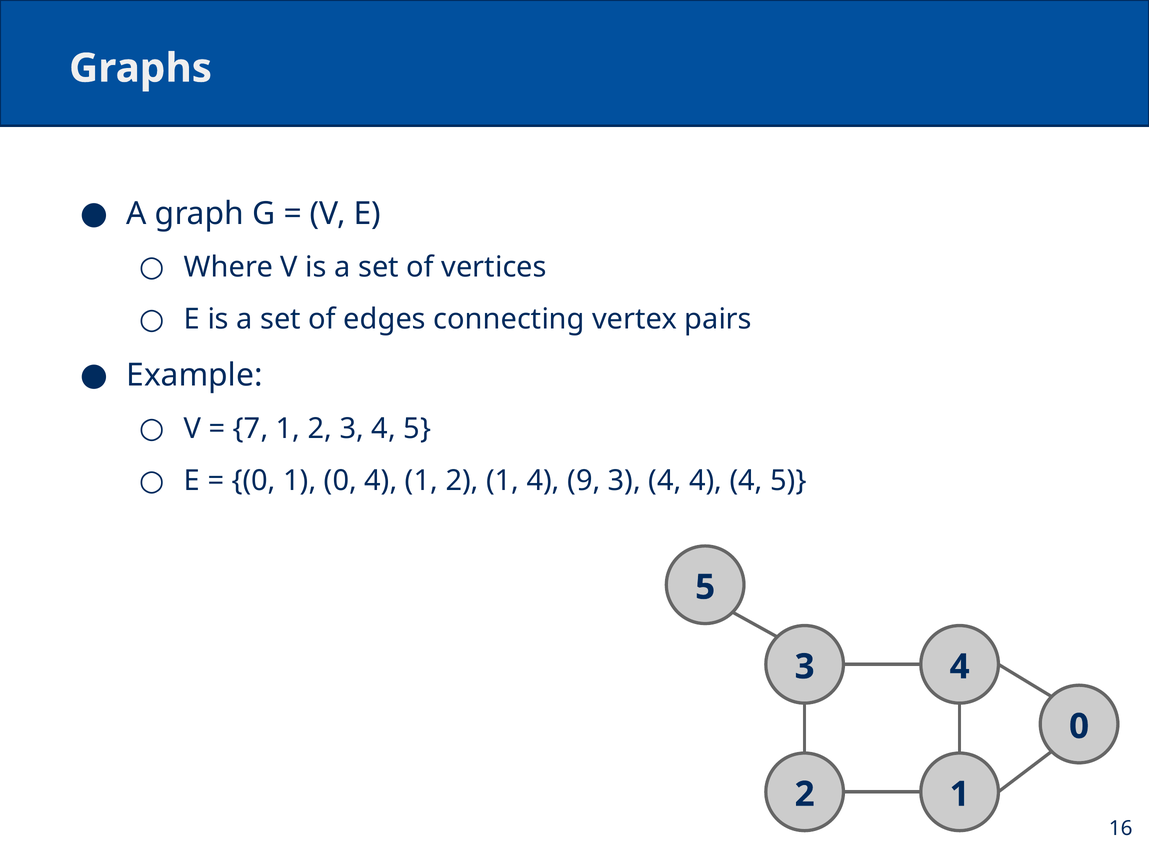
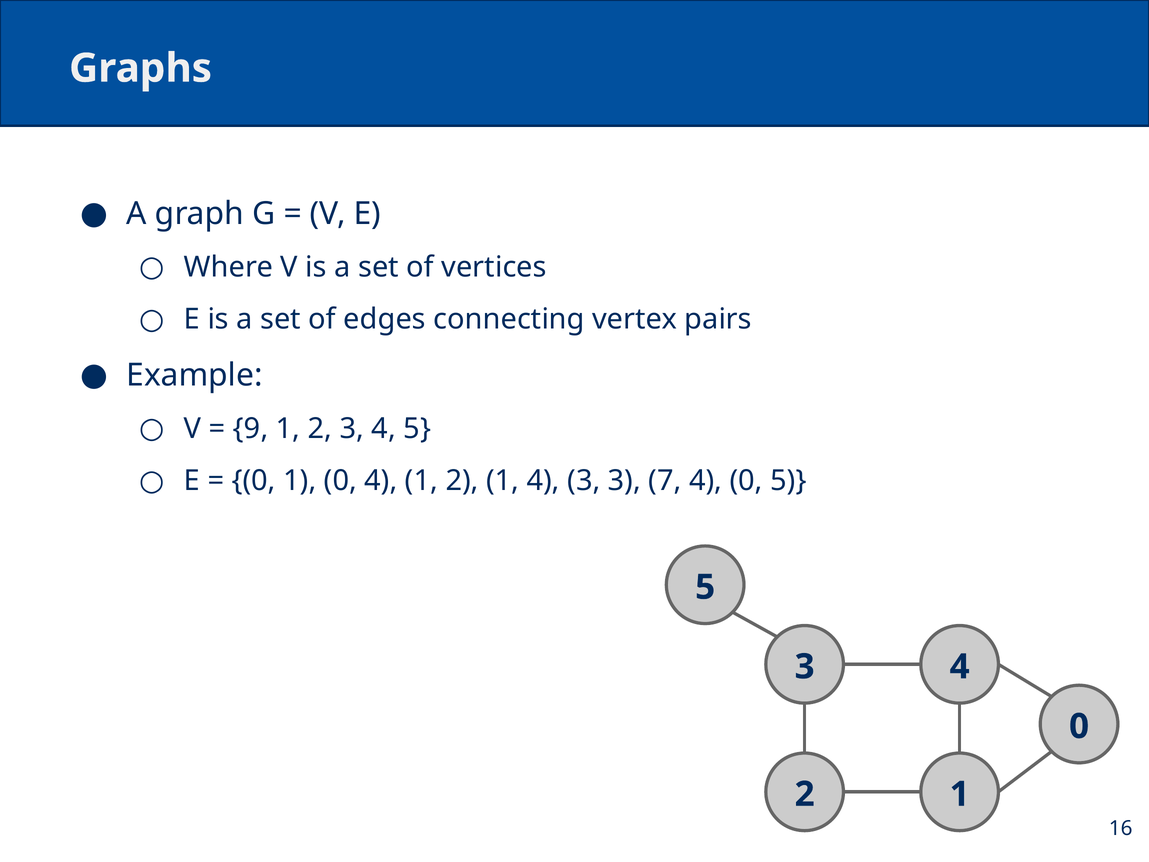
7: 7 -> 9
2 1 4 9: 9 -> 3
4 at (665, 481): 4 -> 7
4 at (746, 481): 4 -> 0
